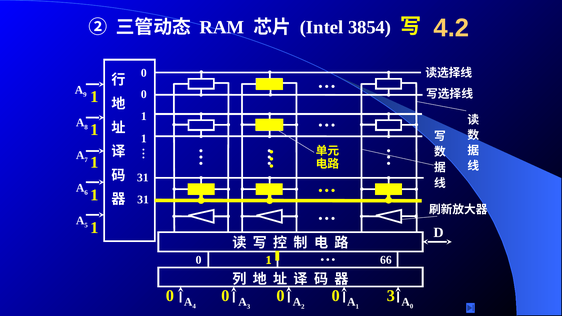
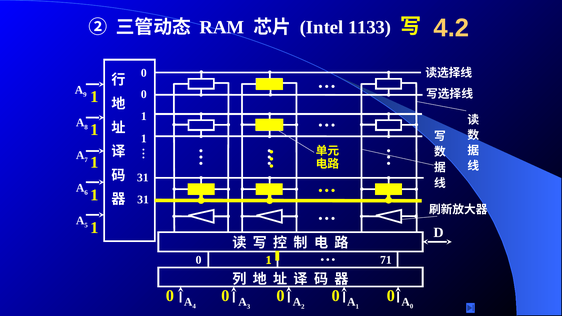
3854: 3854 -> 1133
66: 66 -> 71
3 at (391, 296): 3 -> 0
